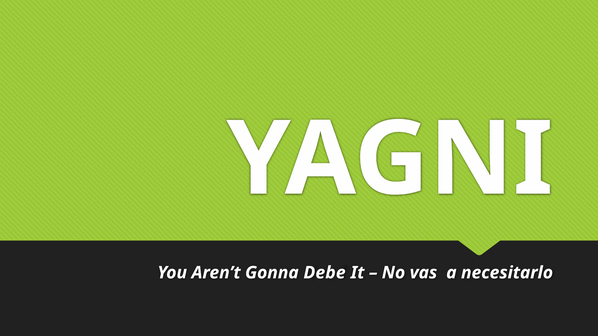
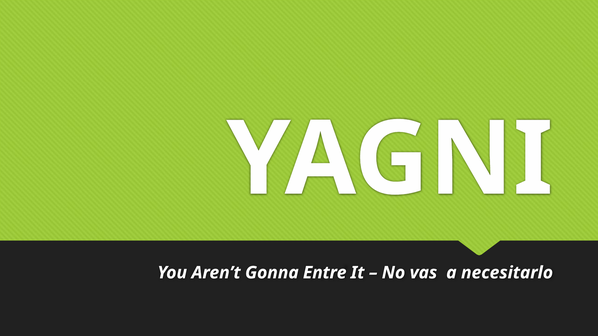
Debe: Debe -> Entre
